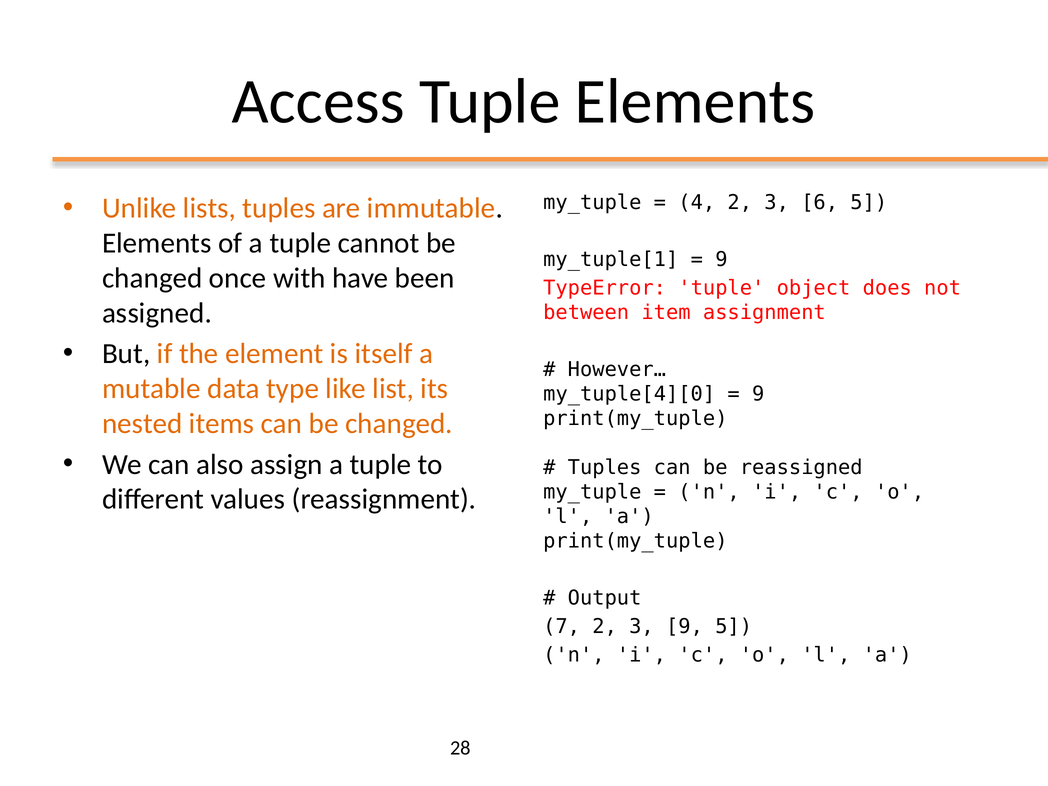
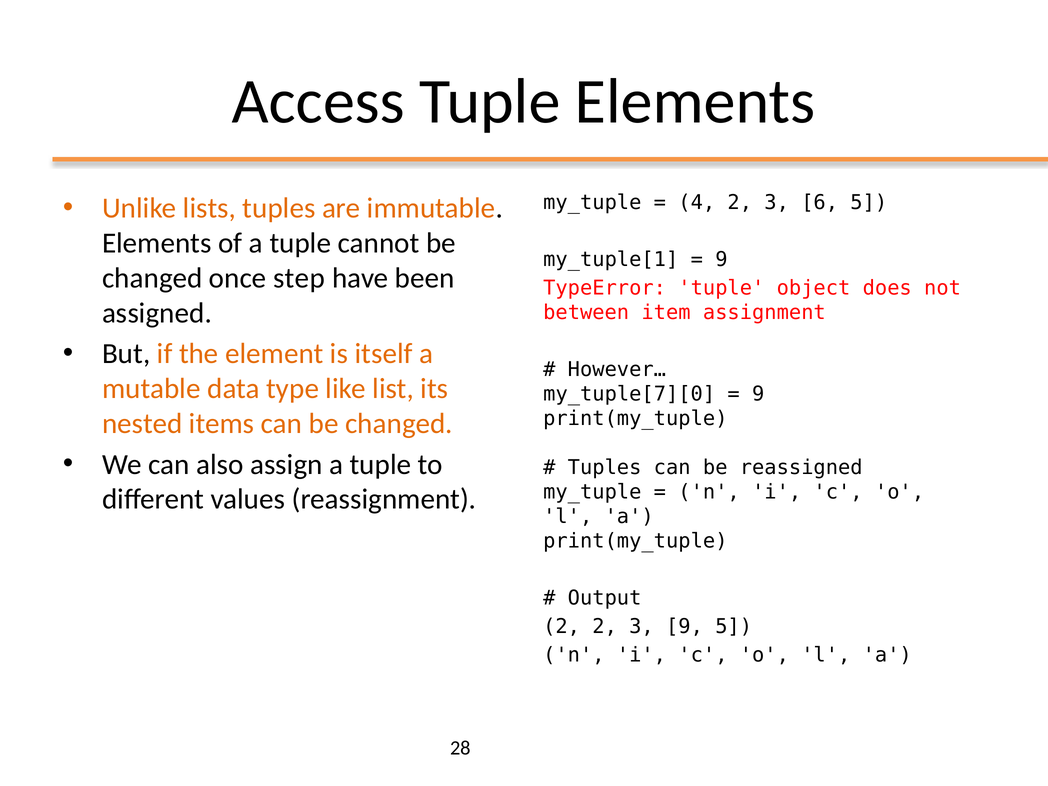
with: with -> step
my_tuple[4][0: my_tuple[4][0 -> my_tuple[7][0
7 at (562, 626): 7 -> 2
